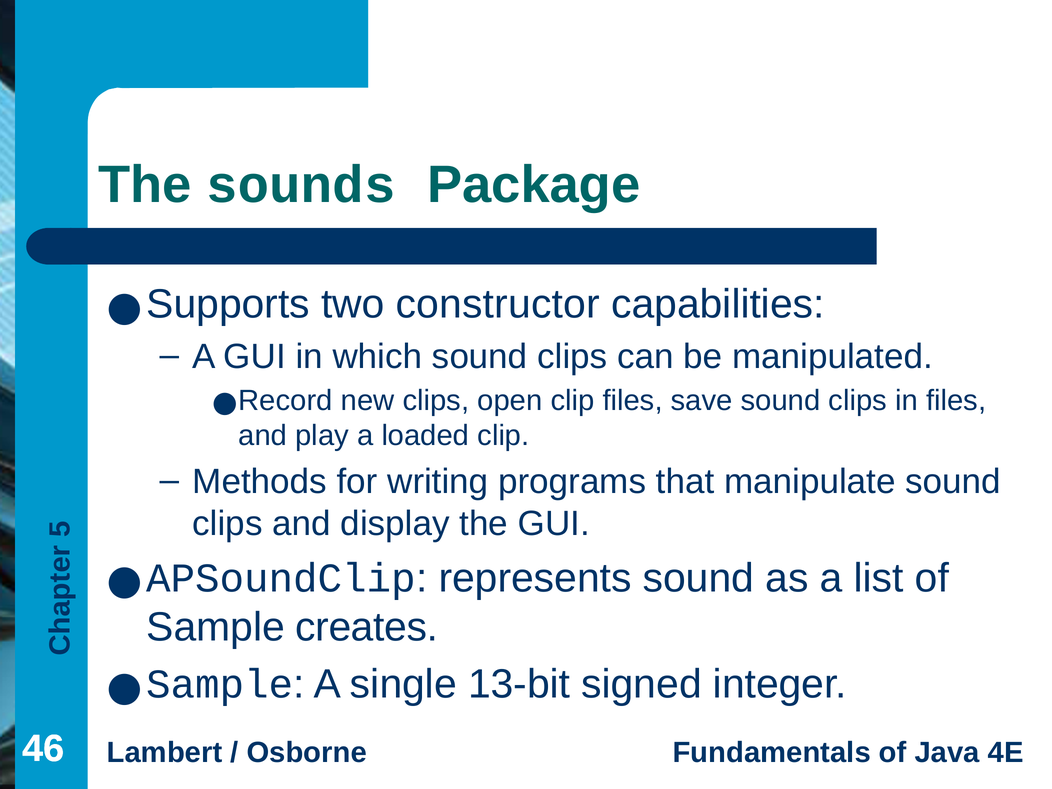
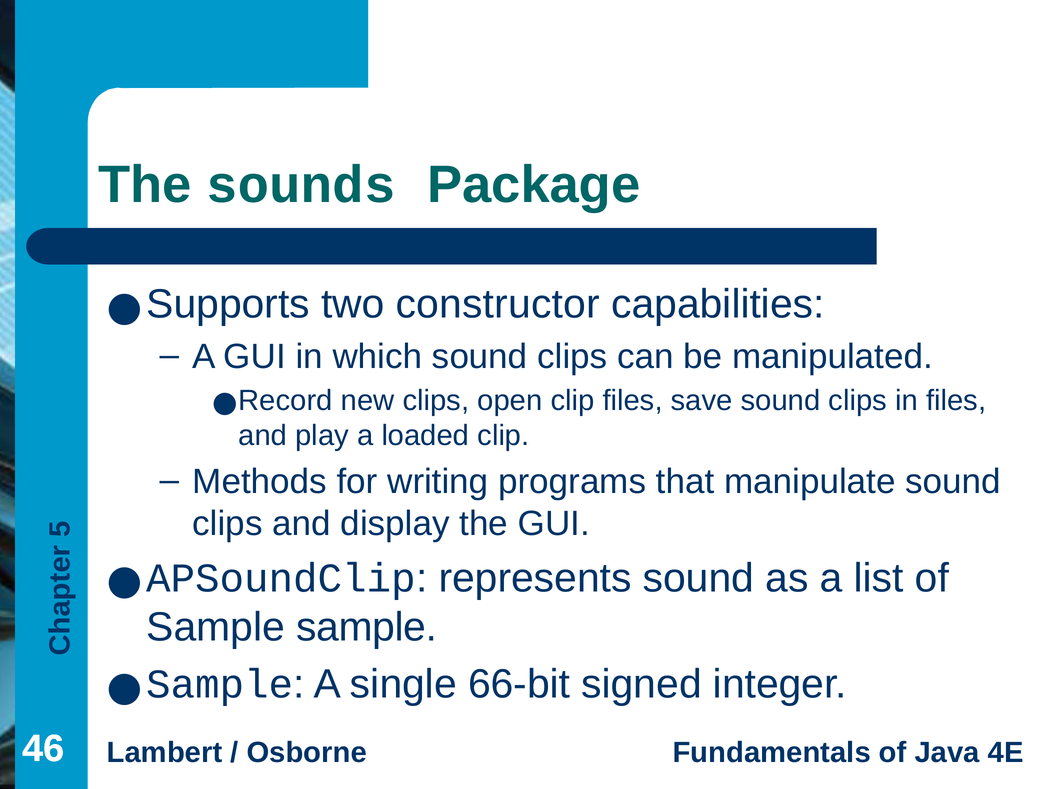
Sample creates: creates -> sample
13-bit: 13-bit -> 66-bit
